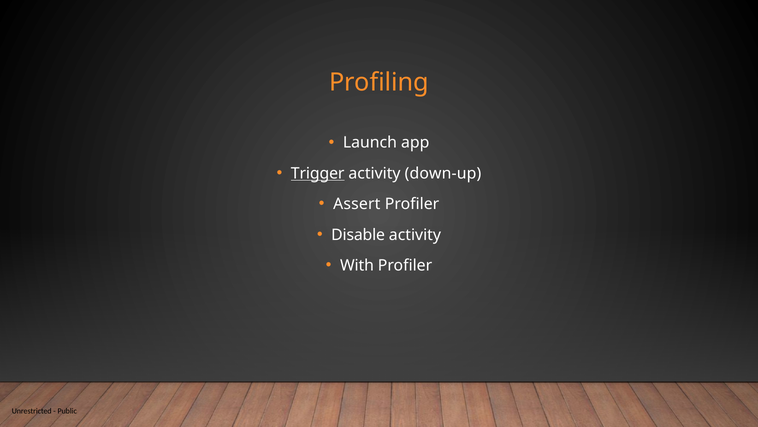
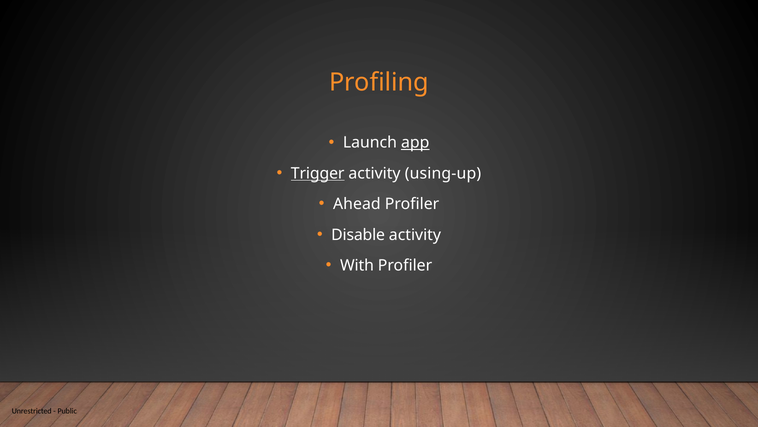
app underline: none -> present
down-up: down-up -> using-up
Assert: Assert -> Ahead
